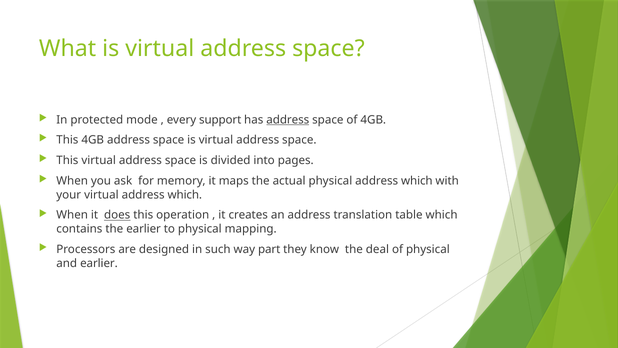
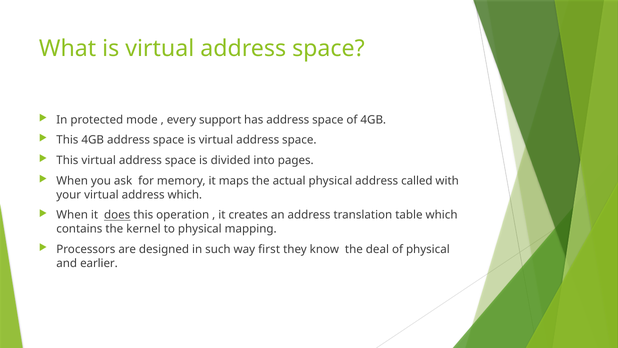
address at (288, 120) underline: present -> none
physical address which: which -> called
the earlier: earlier -> kernel
part: part -> first
